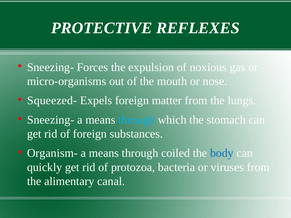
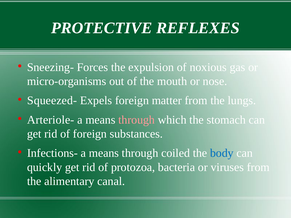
Sneezing- at (51, 120): Sneezing- -> Arteriole-
through at (137, 120) colour: light blue -> pink
Organism-: Organism- -> Infections-
